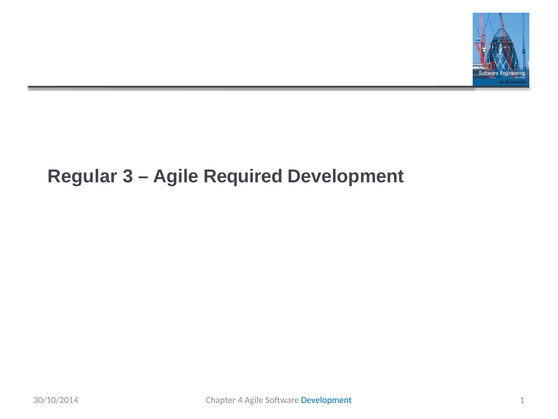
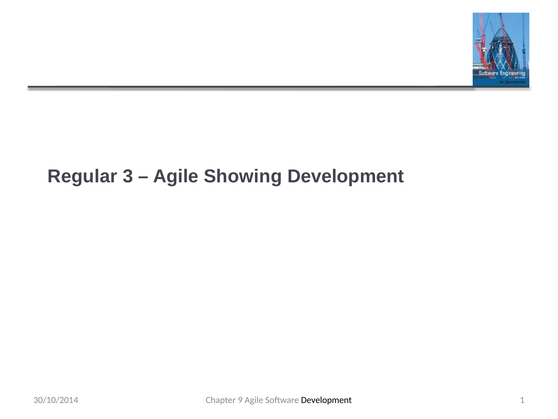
Required: Required -> Showing
4: 4 -> 9
Development at (326, 400) colour: blue -> black
